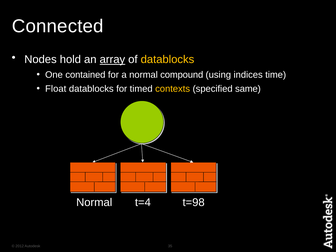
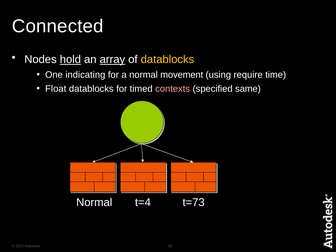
hold underline: none -> present
contained: contained -> indicating
compound: compound -> movement
indices: indices -> require
contexts colour: yellow -> pink
t=98: t=98 -> t=73
